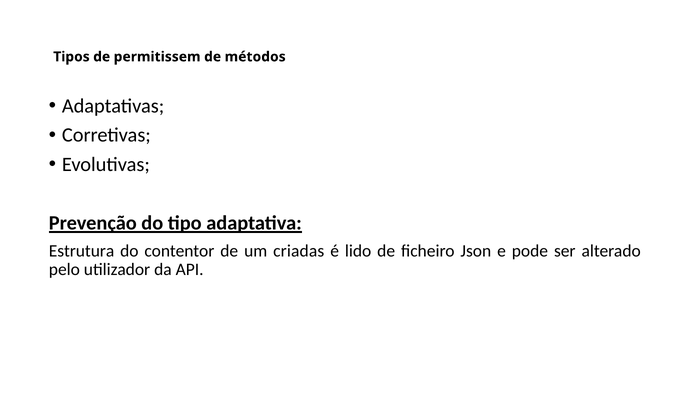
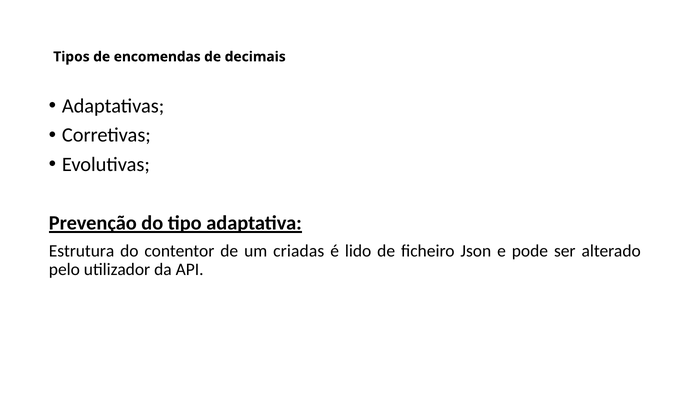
permitissem: permitissem -> encomendas
métodos: métodos -> decimais
